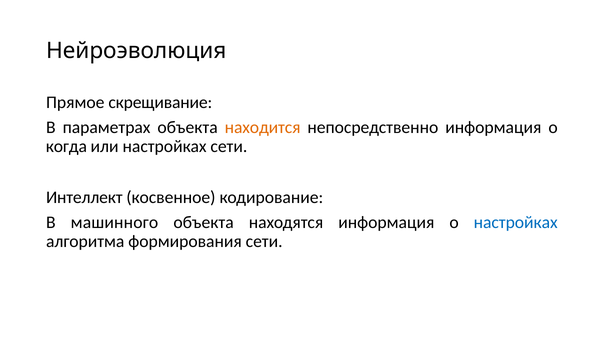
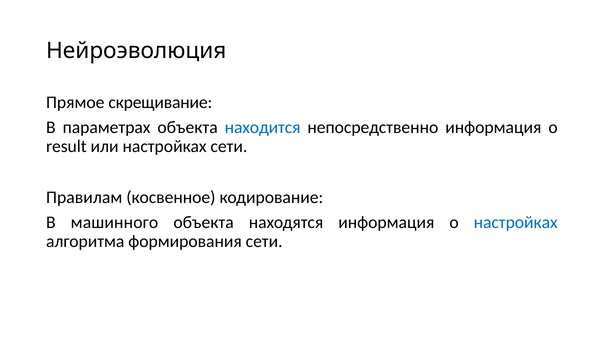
находится colour: orange -> blue
когда: когда -> result
Интеллект: Интеллект -> Правилам
